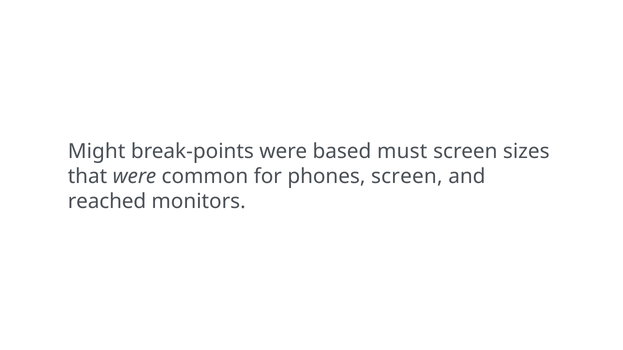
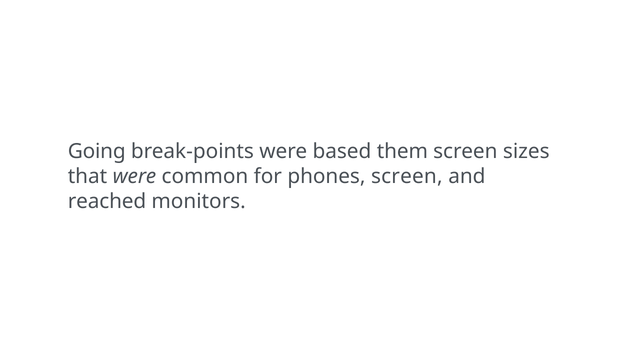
Might: Might -> Going
must: must -> them
